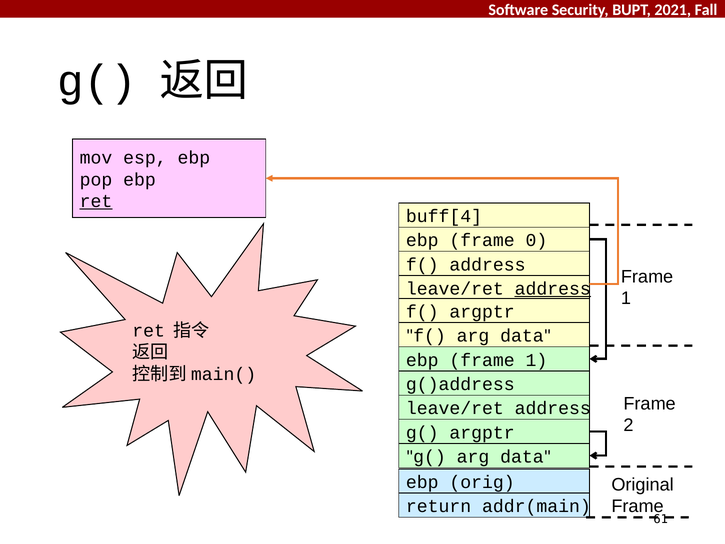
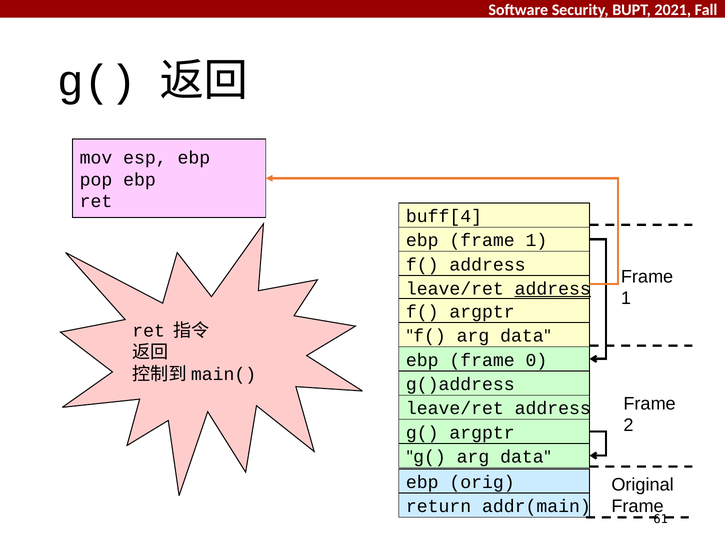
ret at (96, 201) underline: present -> none
ebp frame 0: 0 -> 1
ebp frame 1: 1 -> 0
